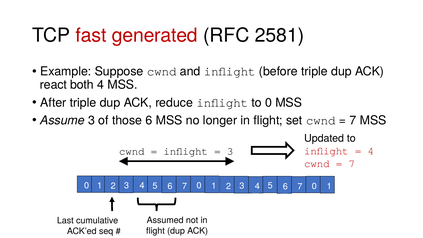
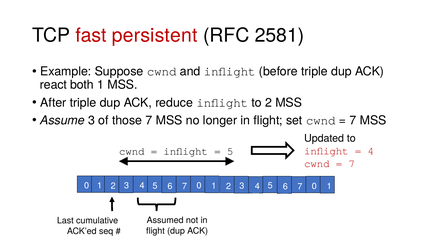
generated: generated -> persistent
both 4: 4 -> 1
to 0: 0 -> 2
those 6: 6 -> 7
3 at (230, 151): 3 -> 5
